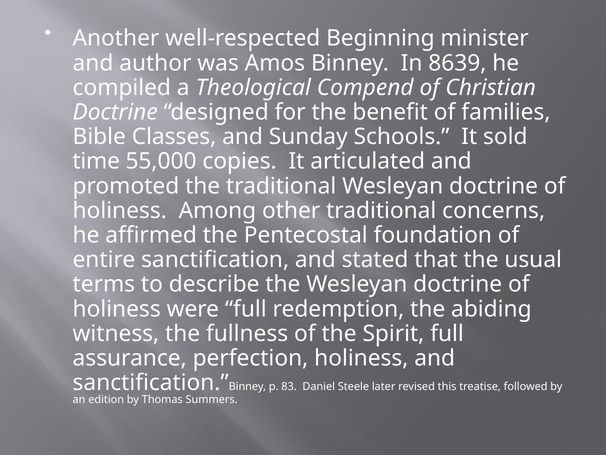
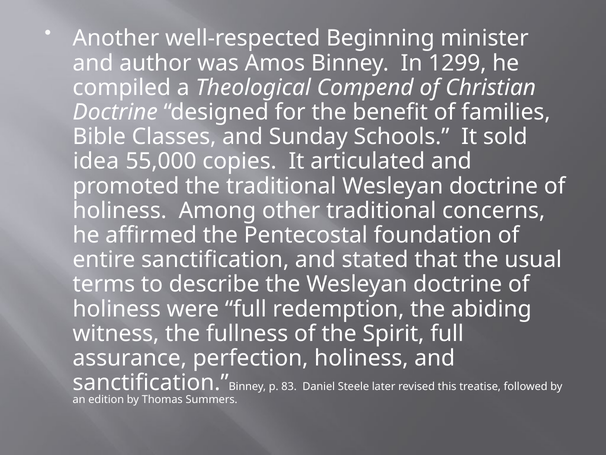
8639: 8639 -> 1299
time: time -> idea
